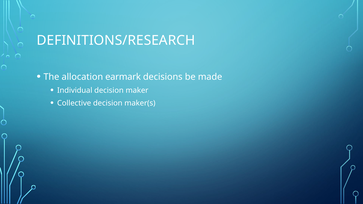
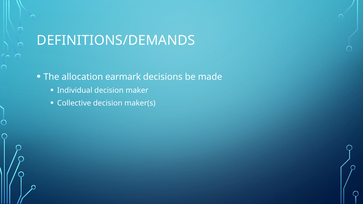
DEFINITIONS/RESEARCH: DEFINITIONS/RESEARCH -> DEFINITIONS/DEMANDS
